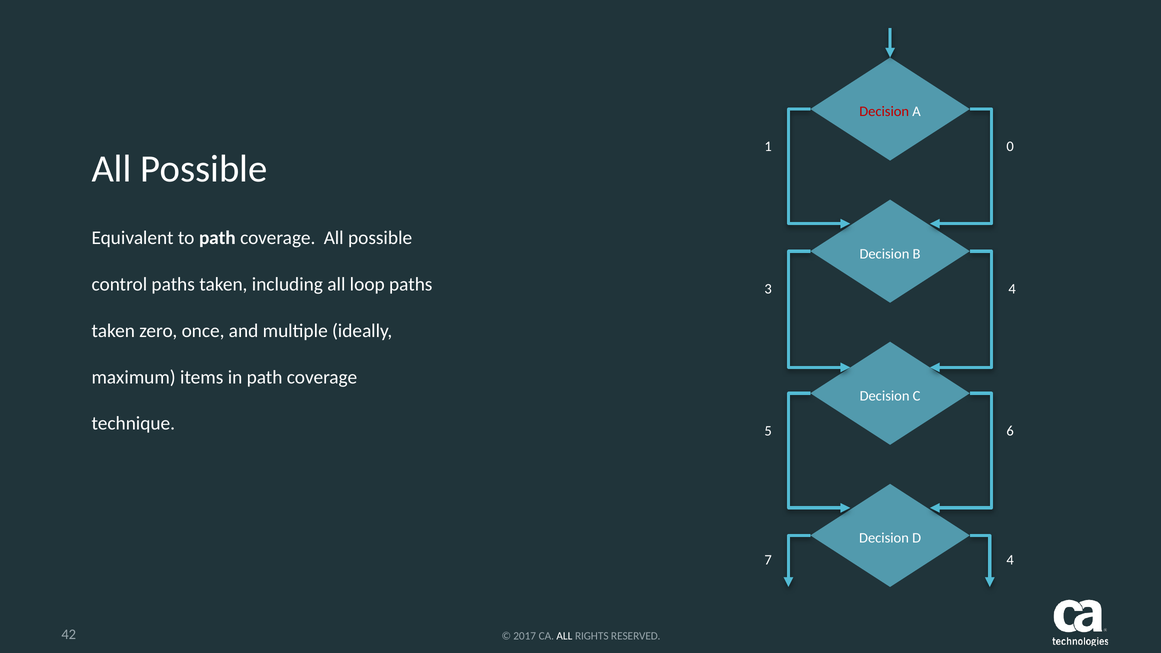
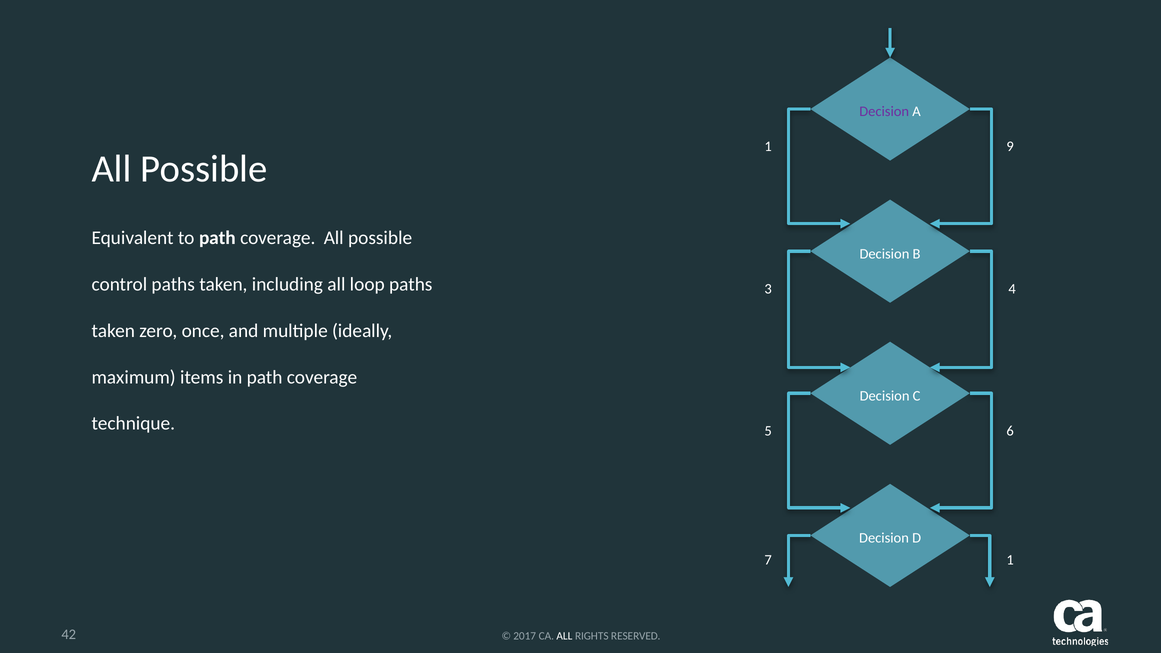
Decision at (884, 112) colour: red -> purple
0: 0 -> 9
7 4: 4 -> 1
